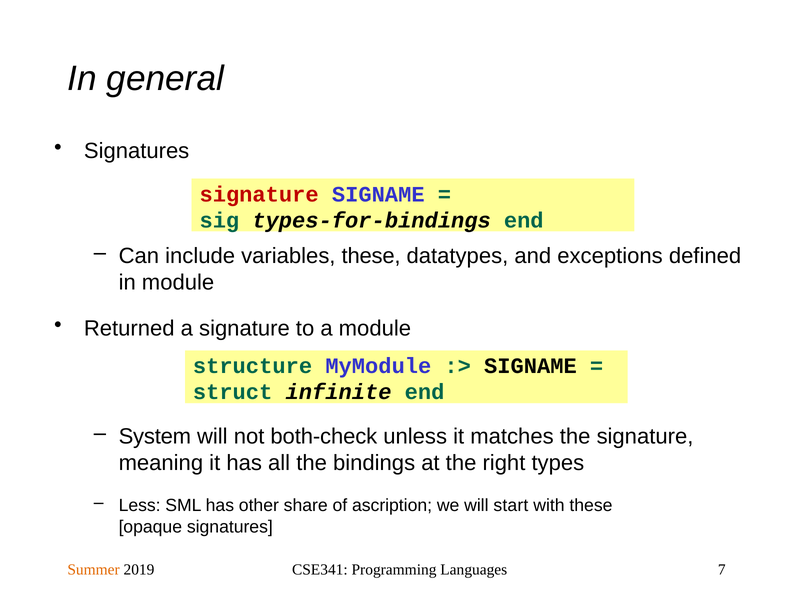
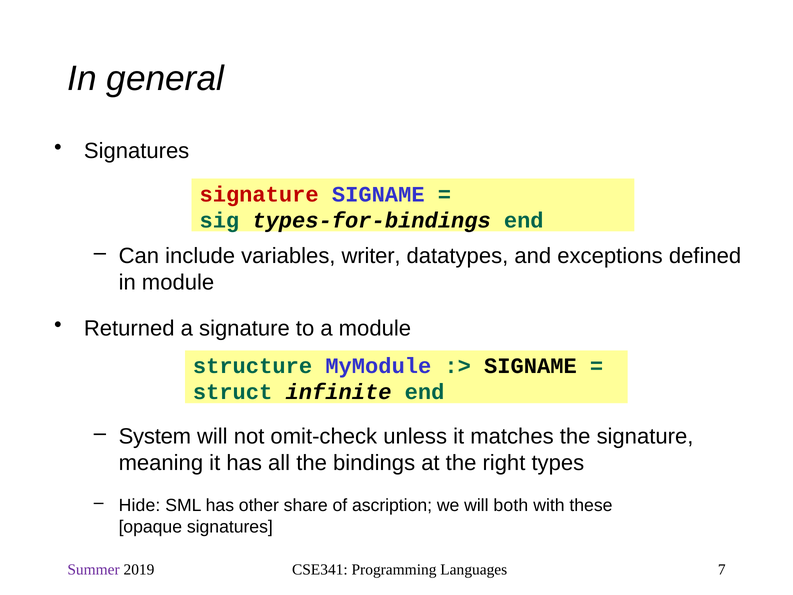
variables these: these -> writer
both-check: both-check -> omit-check
Less: Less -> Hide
start: start -> both
Summer colour: orange -> purple
